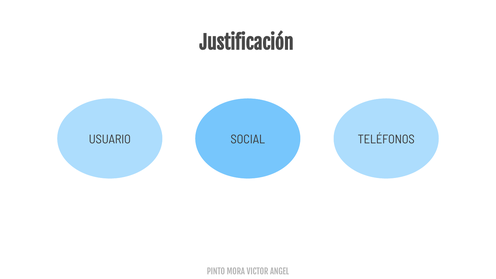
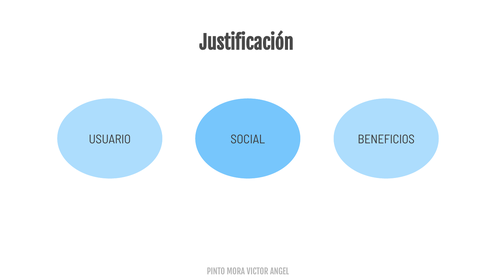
TELÉFONOS: TELÉFONOS -> BENEFICIOS
